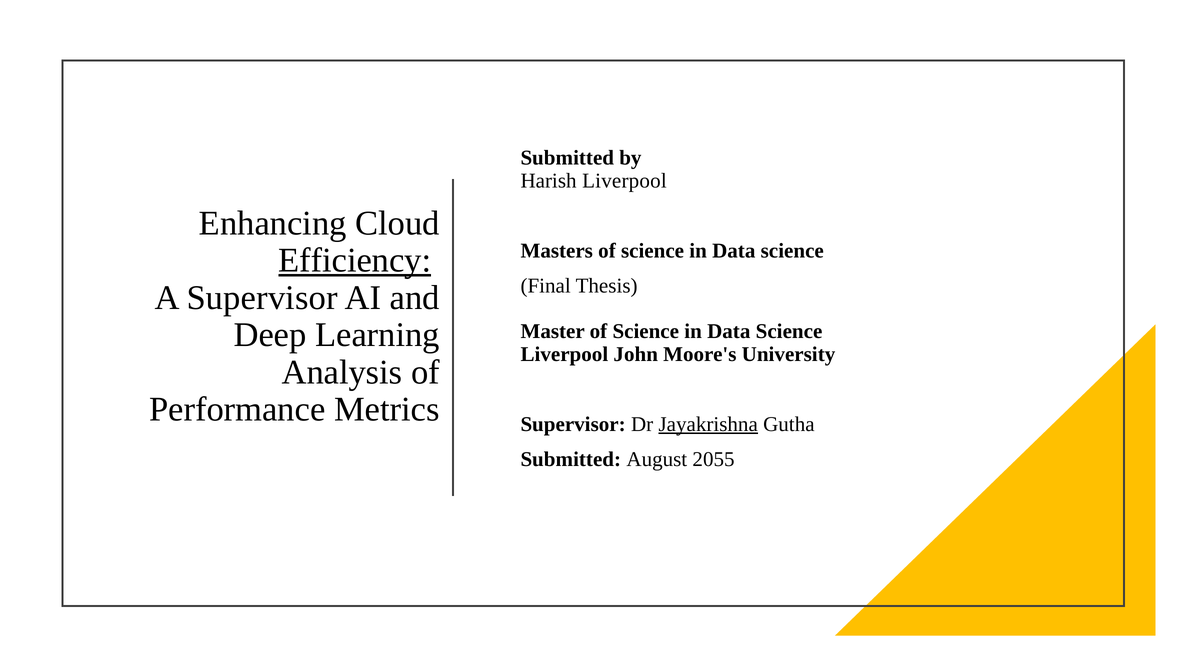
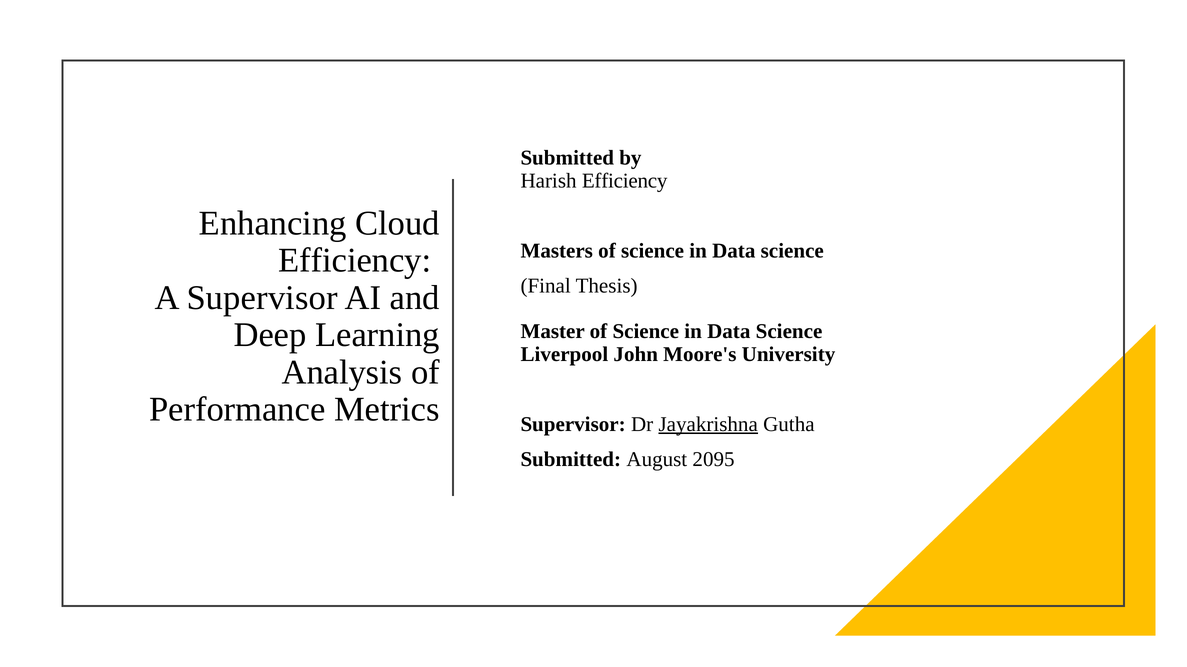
Harish Liverpool: Liverpool -> Efficiency
Efficiency at (355, 261) underline: present -> none
2055: 2055 -> 2095
